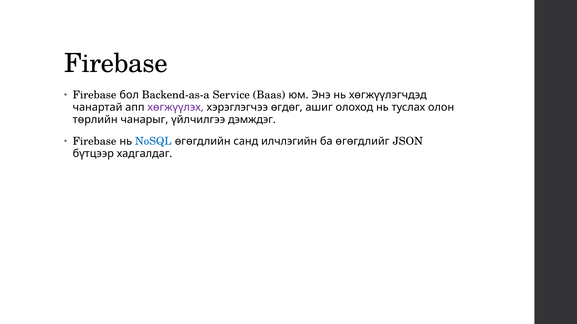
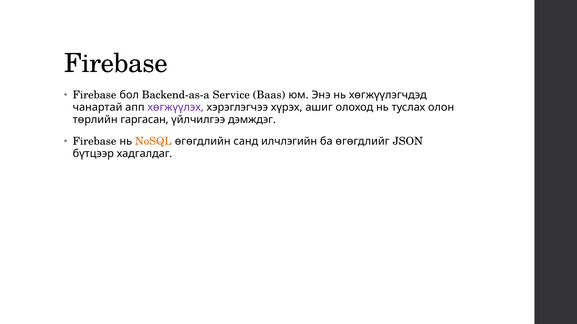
өгдөг: өгдөг -> хүрэх
чанарыг: чанарыг -> гаргасан
NoSQL colour: blue -> orange
